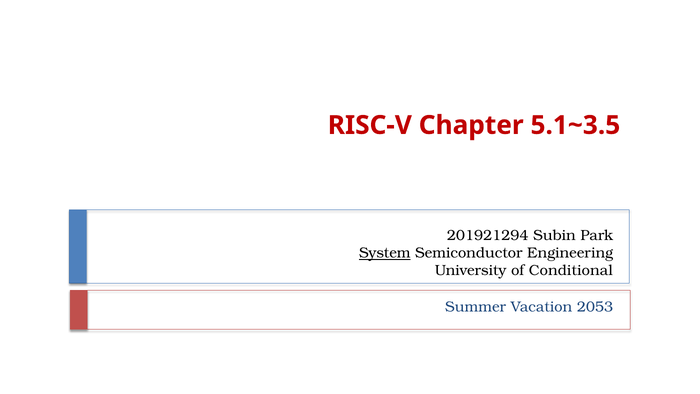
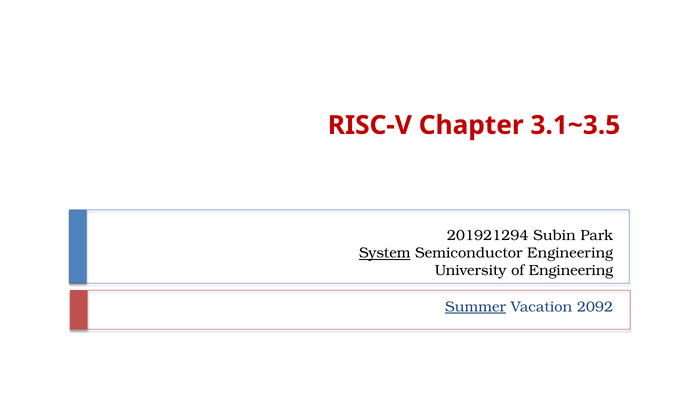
5.1~3.5: 5.1~3.5 -> 3.1~3.5
of Conditional: Conditional -> Engineering
Summer underline: none -> present
2053: 2053 -> 2092
